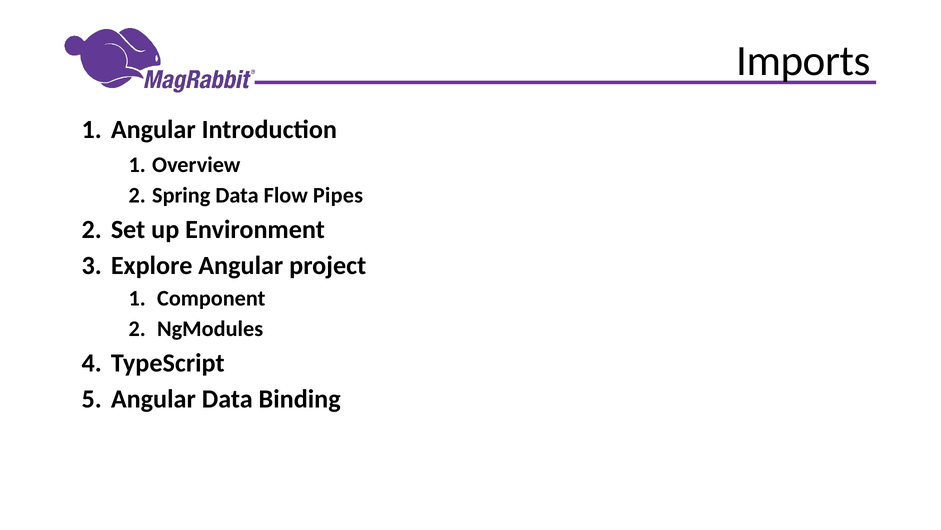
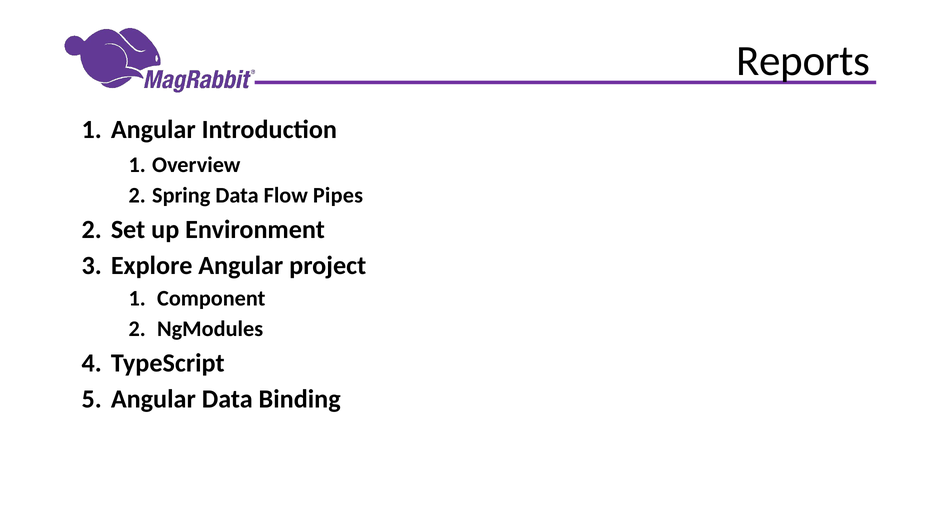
Imports: Imports -> Reports
